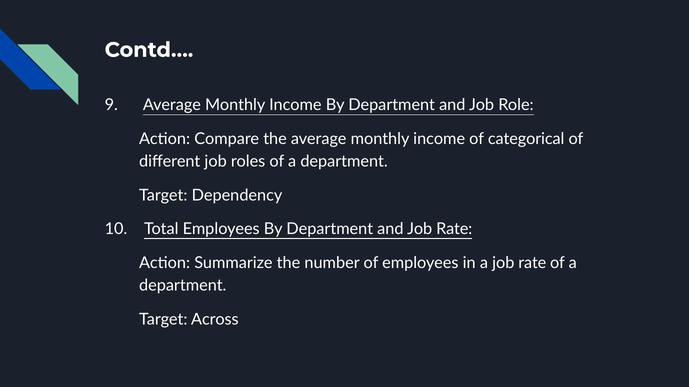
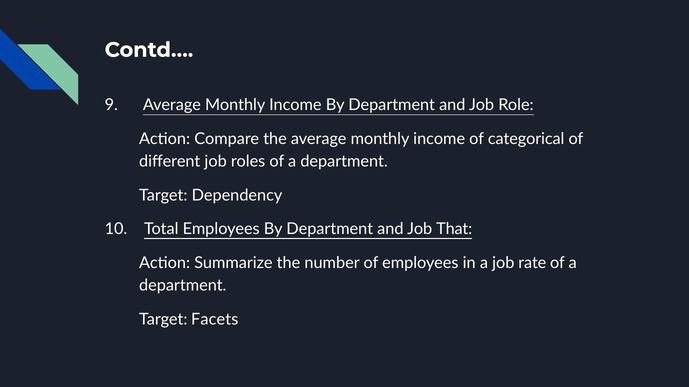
and Job Rate: Rate -> That
Across: Across -> Facets
